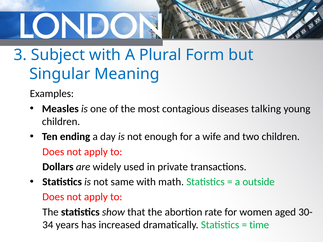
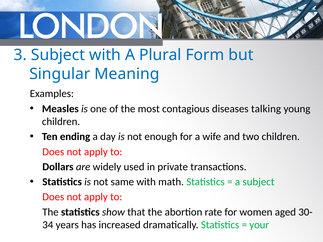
a outside: outside -> subject
time: time -> your
